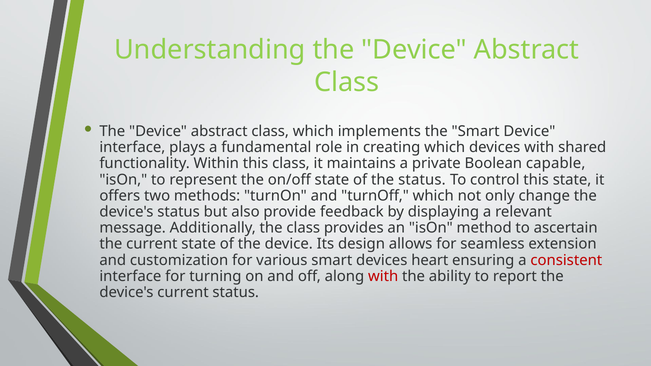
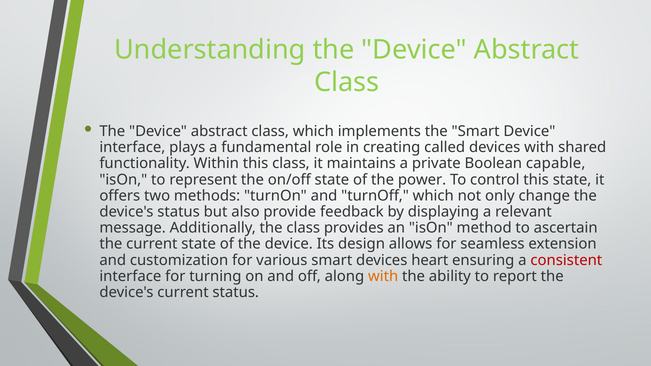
creating which: which -> called
the status: status -> power
with at (383, 276) colour: red -> orange
